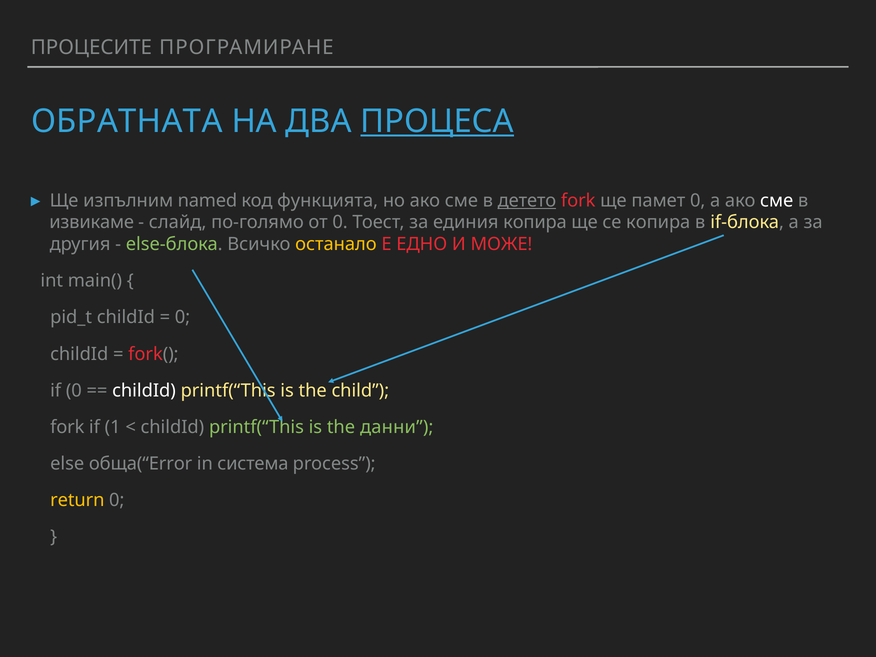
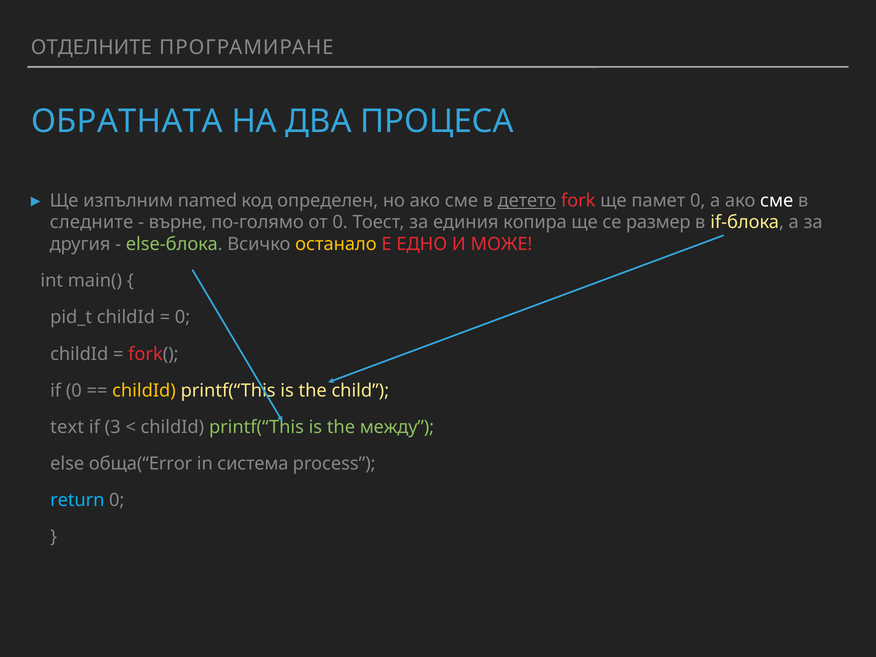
ПРОЦЕСИТЕ: ПРОЦЕСИТЕ -> ОТДЕЛНИТЕ
ПРОЦЕСА underline: present -> none
функцията: функцията -> определен
извикаме: извикаме -> следните
слайд: слайд -> върне
се копира: копира -> размер
childId at (144, 390) colour: white -> yellow
fork at (67, 427): fork -> text
1: 1 -> 3
данни: данни -> между
return colour: yellow -> light blue
